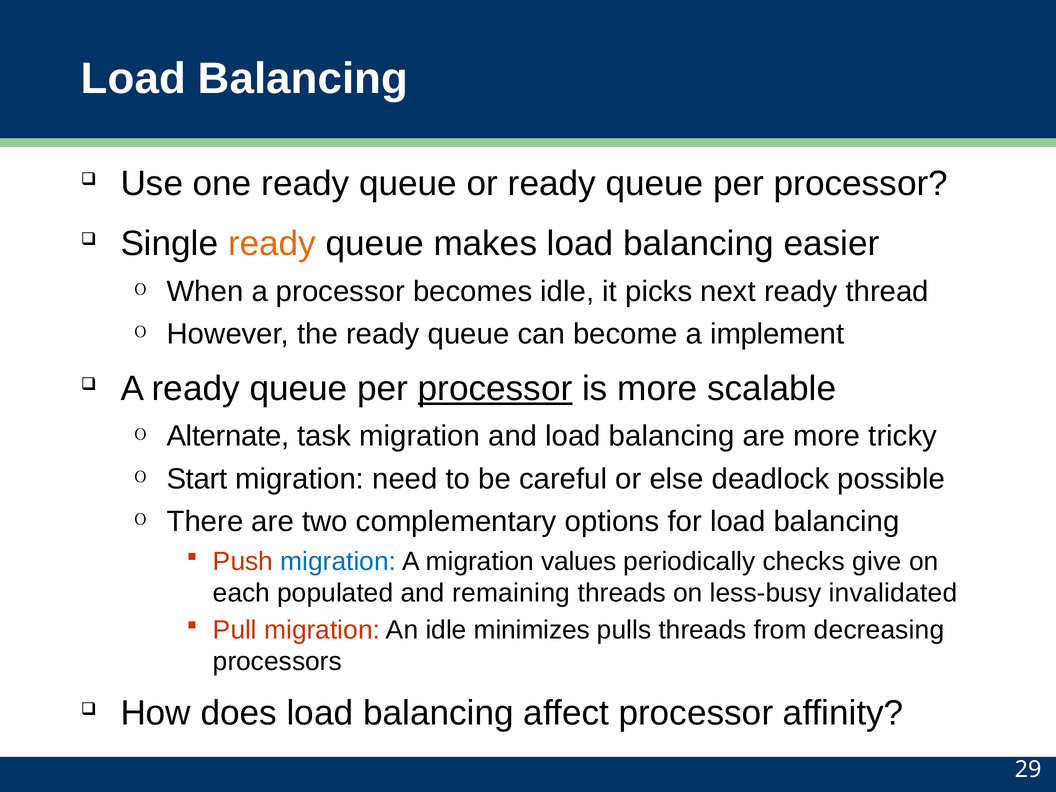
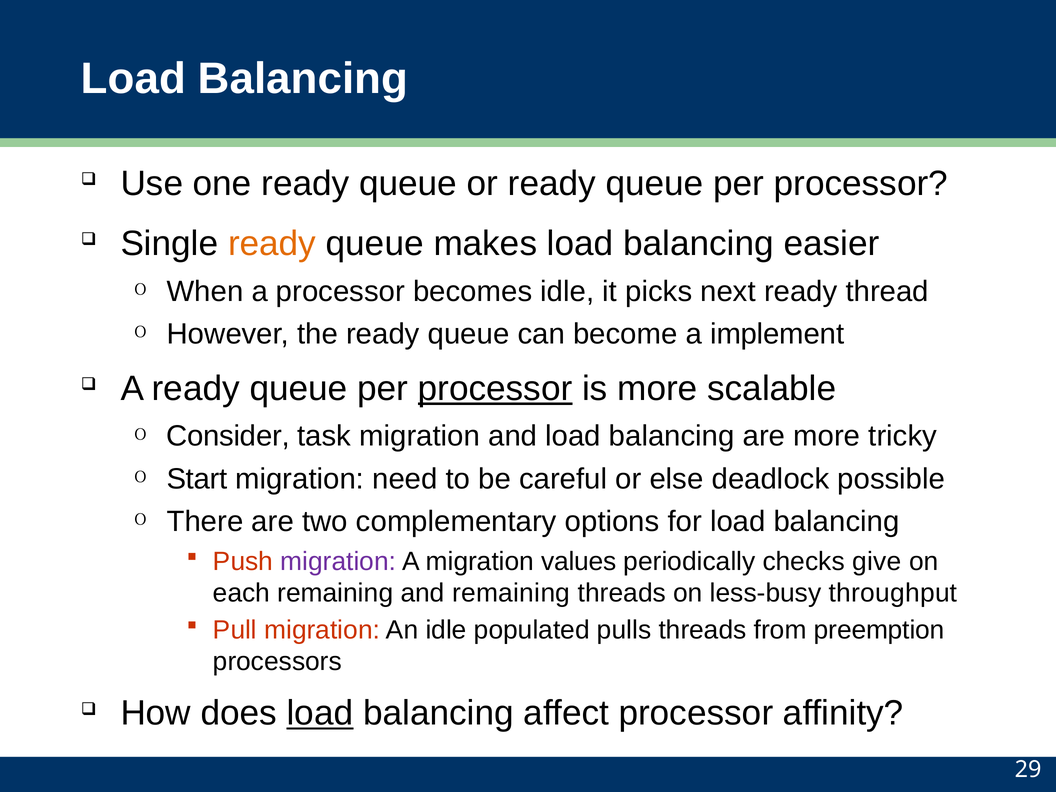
Alternate: Alternate -> Consider
migration at (338, 561) colour: blue -> purple
each populated: populated -> remaining
invalidated: invalidated -> throughput
minimizes: minimizes -> populated
decreasing: decreasing -> preemption
load at (320, 713) underline: none -> present
